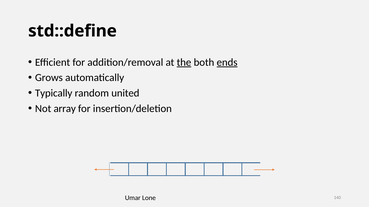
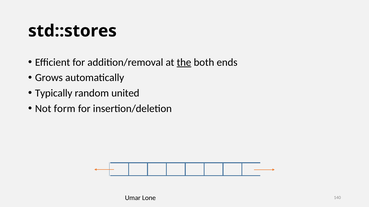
std::define: std::define -> std::stores
ends underline: present -> none
array: array -> form
